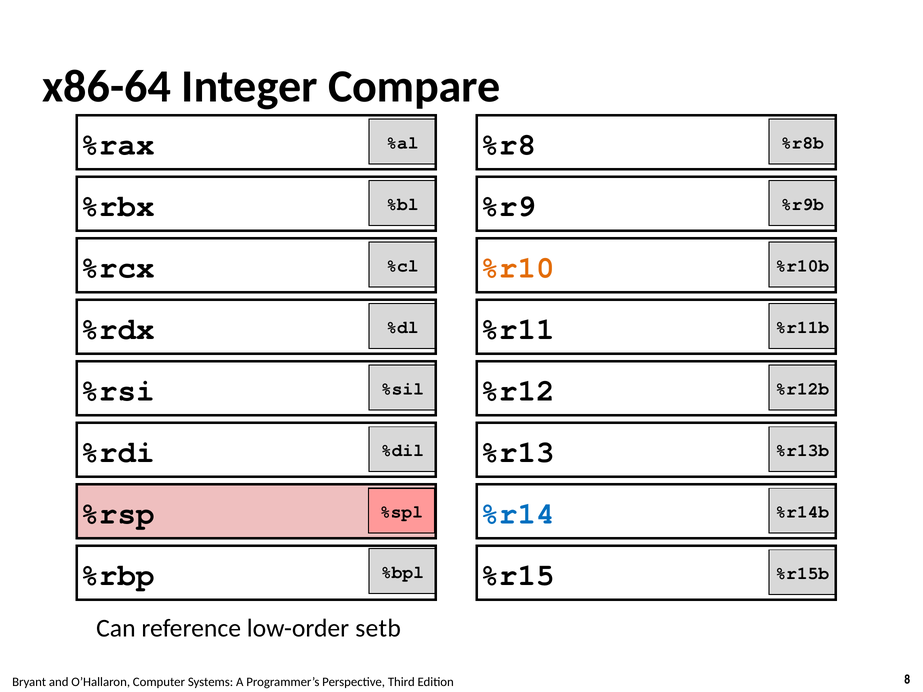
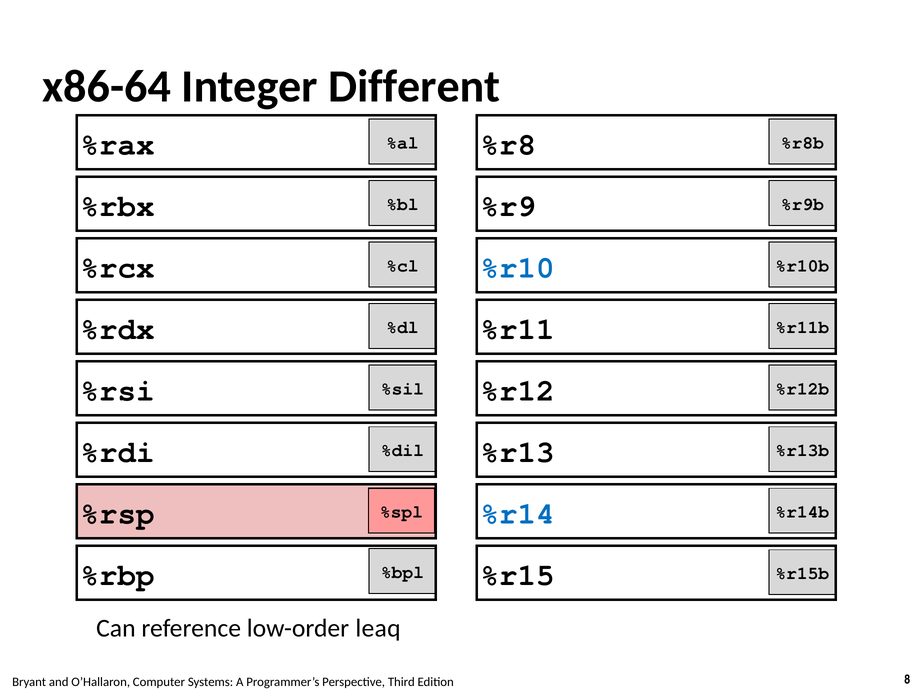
Compare: Compare -> Different
%r10 colour: orange -> blue
setb: setb -> leaq
